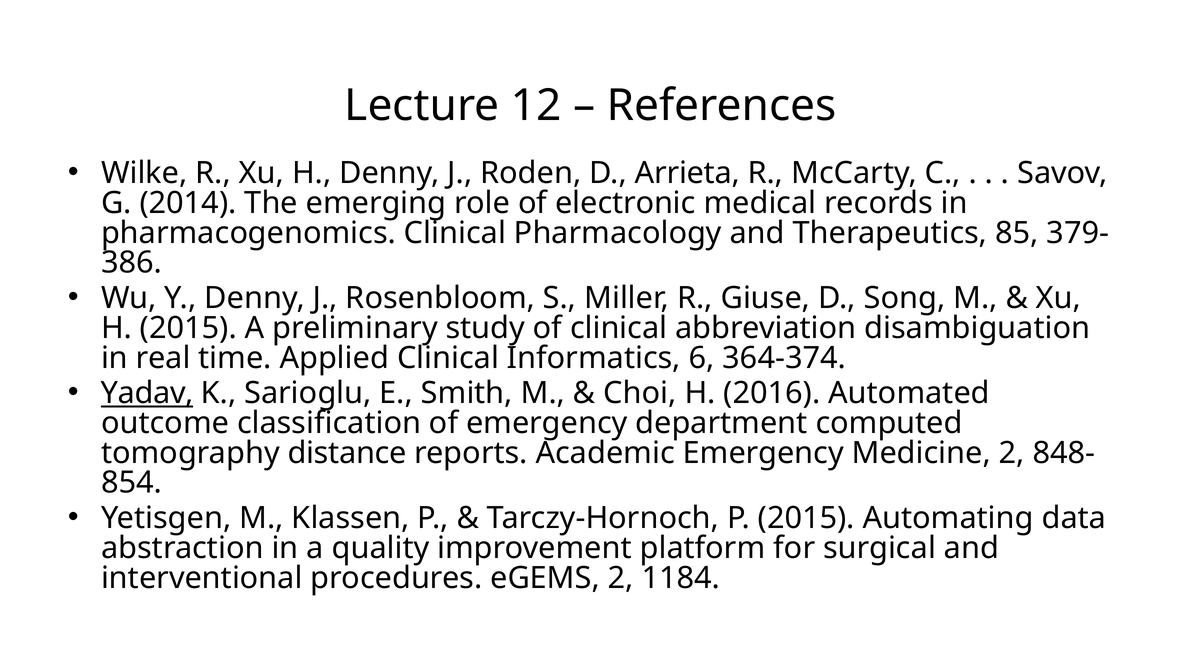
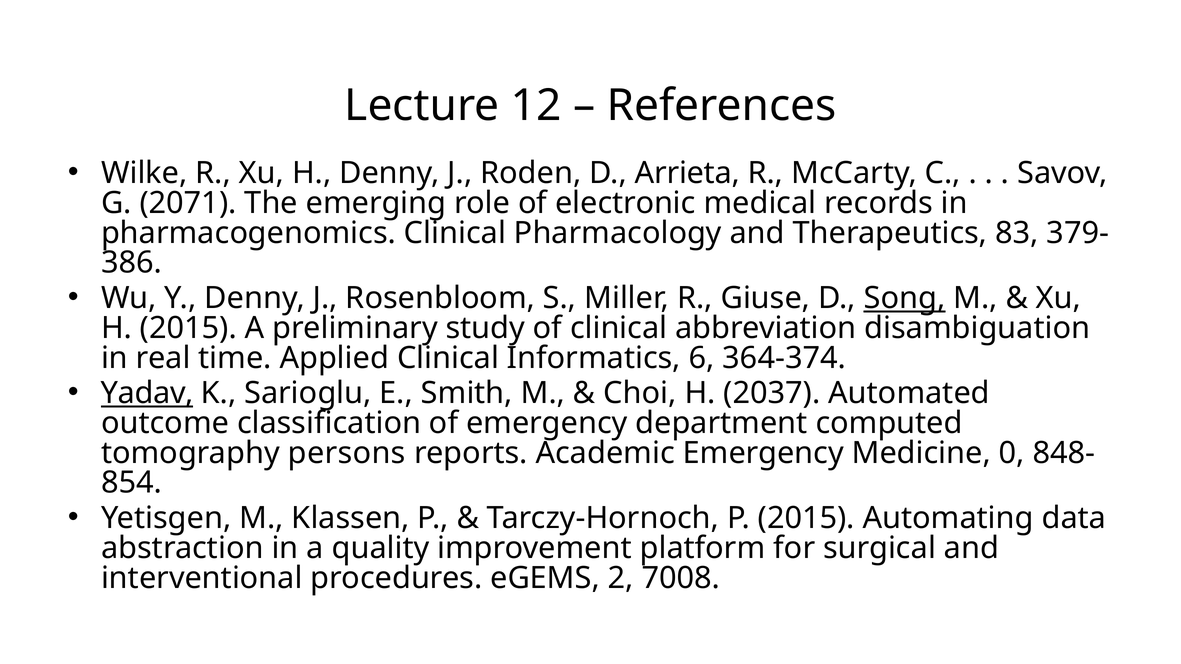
2014: 2014 -> 2071
85: 85 -> 83
Song underline: none -> present
2016: 2016 -> 2037
distance: distance -> persons
Medicine 2: 2 -> 0
1184: 1184 -> 7008
